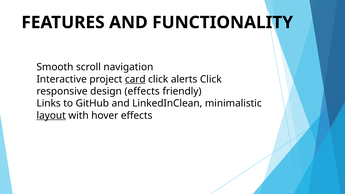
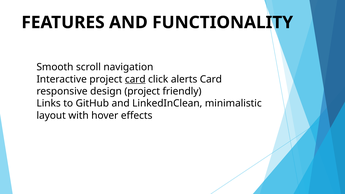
alerts Click: Click -> Card
design effects: effects -> project
layout underline: present -> none
